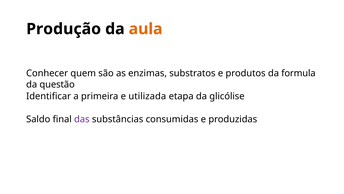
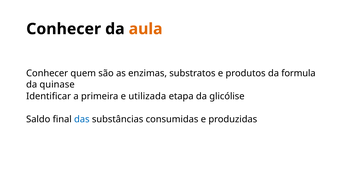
Produção at (64, 29): Produção -> Conhecer
questão: questão -> quinase
das colour: purple -> blue
